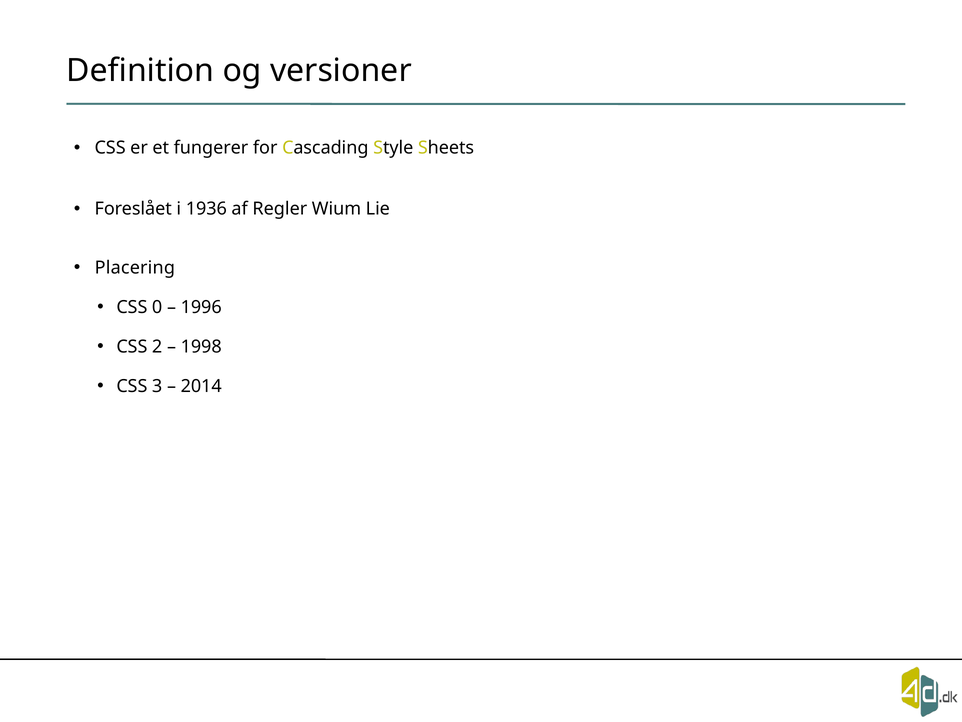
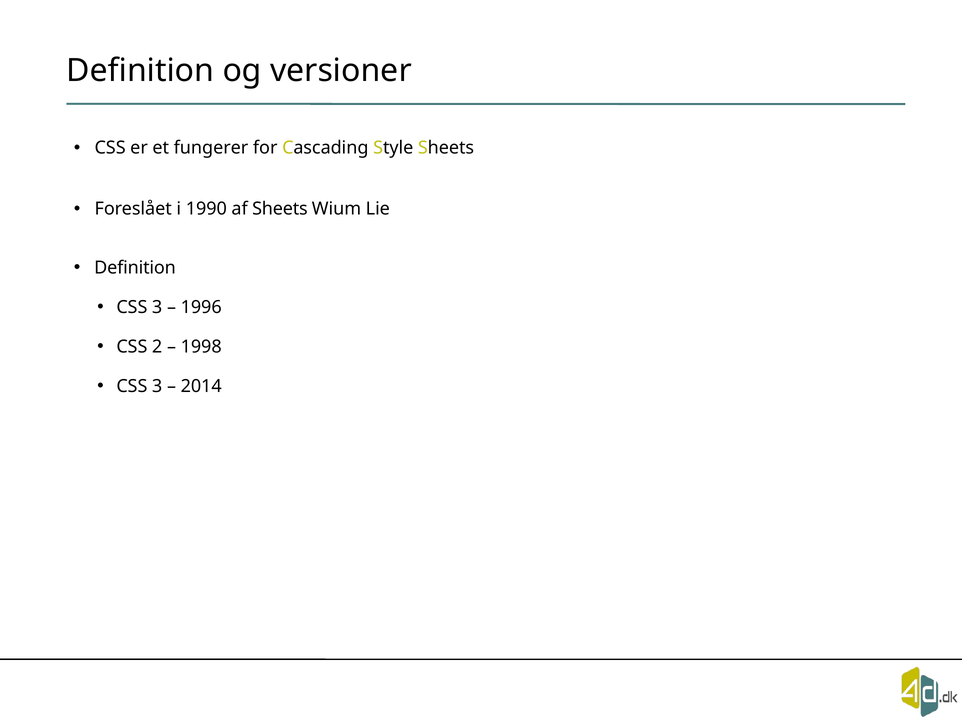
1936: 1936 -> 1990
af Regler: Regler -> Sheets
Placering at (135, 268): Placering -> Definition
0 at (157, 307): 0 -> 3
